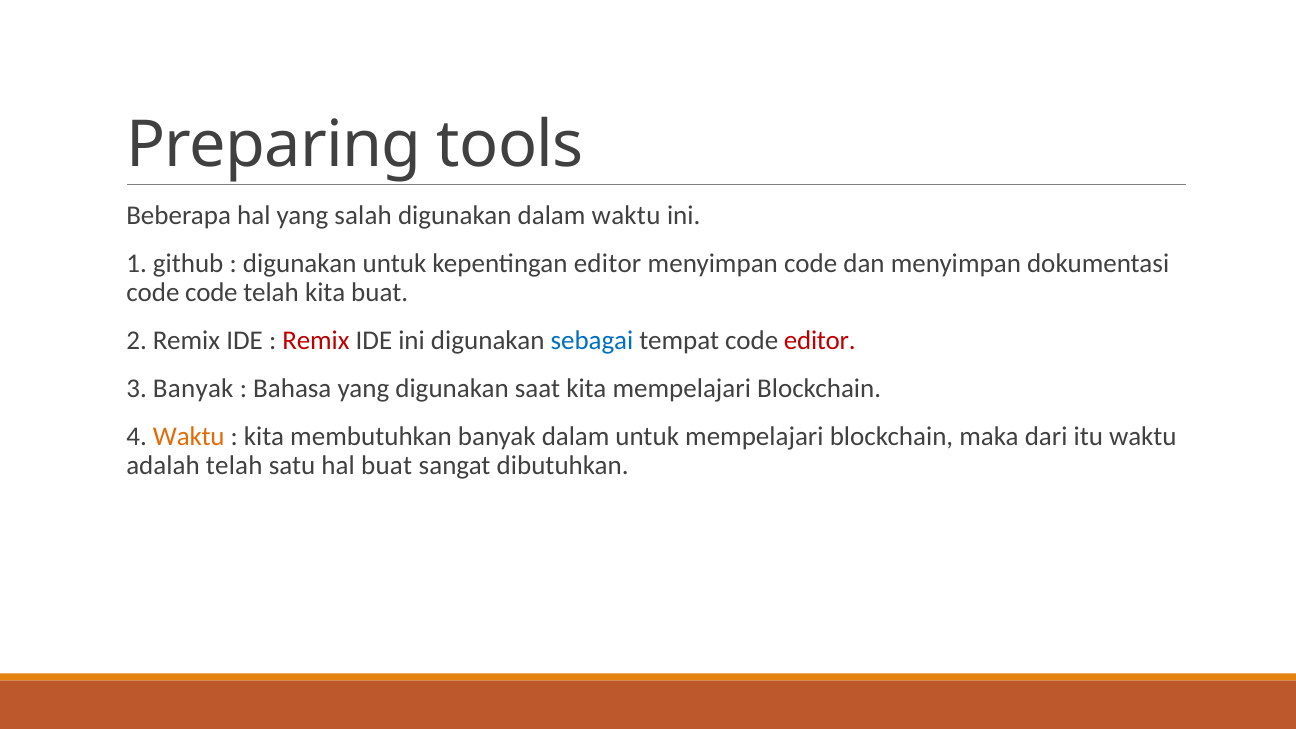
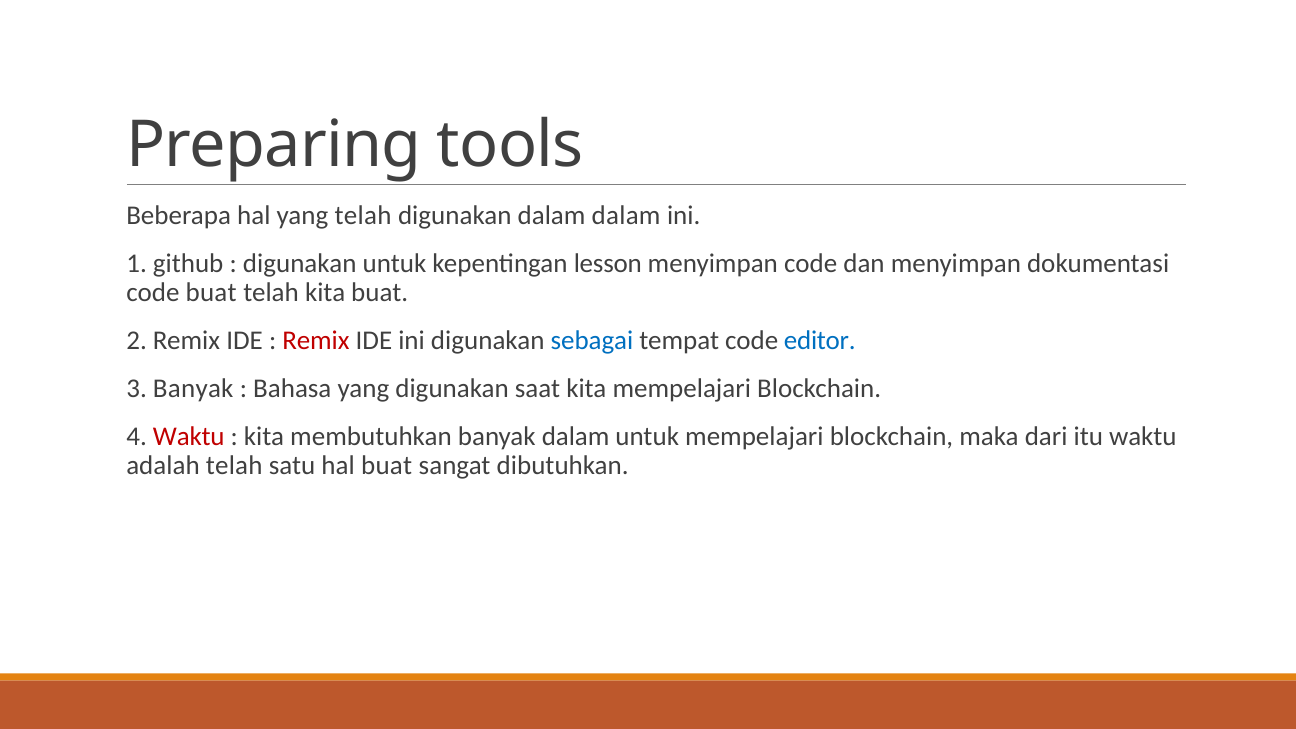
yang salah: salah -> telah
dalam waktu: waktu -> dalam
kepentingan editor: editor -> lesson
code code: code -> buat
editor at (820, 341) colour: red -> blue
Waktu at (189, 437) colour: orange -> red
